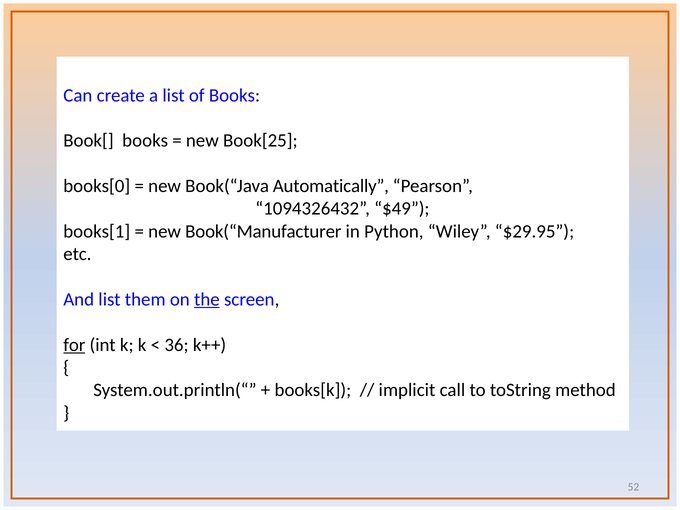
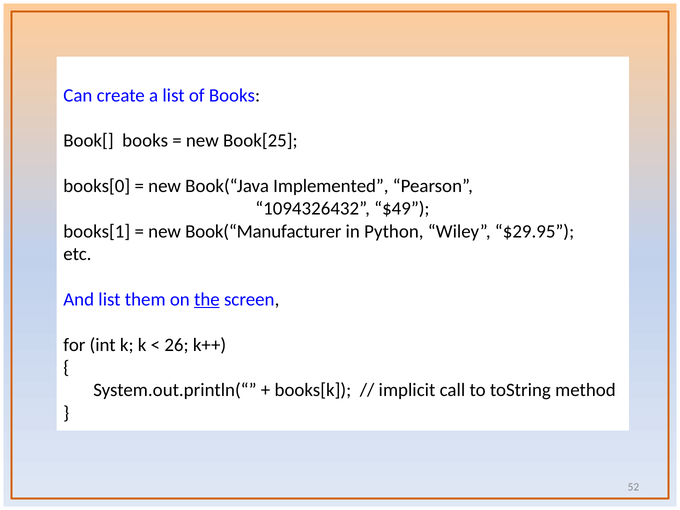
Automatically: Automatically -> Implemented
for underline: present -> none
36: 36 -> 26
